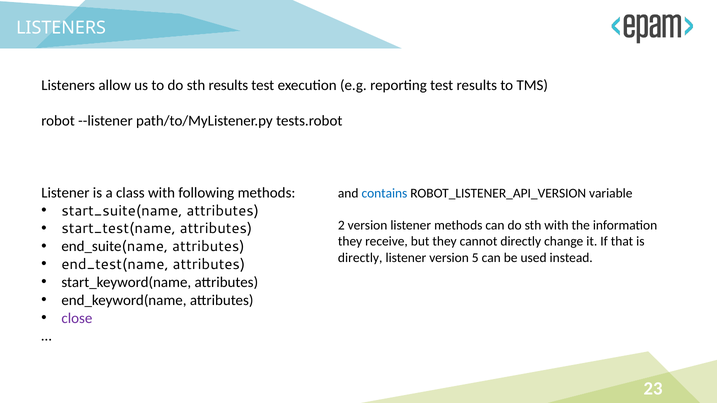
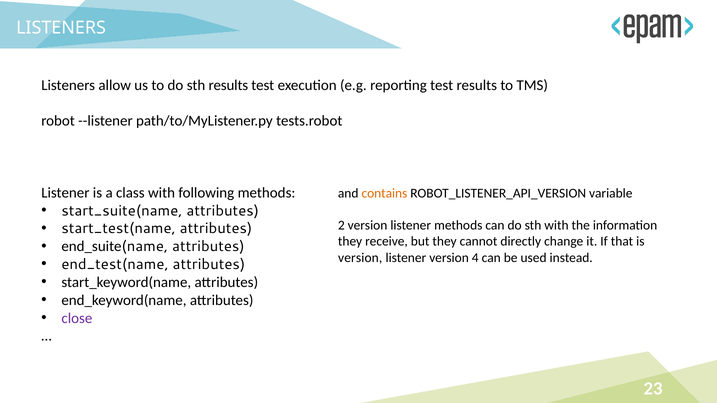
contains colour: blue -> orange
directly at (360, 258): directly -> version
5: 5 -> 4
